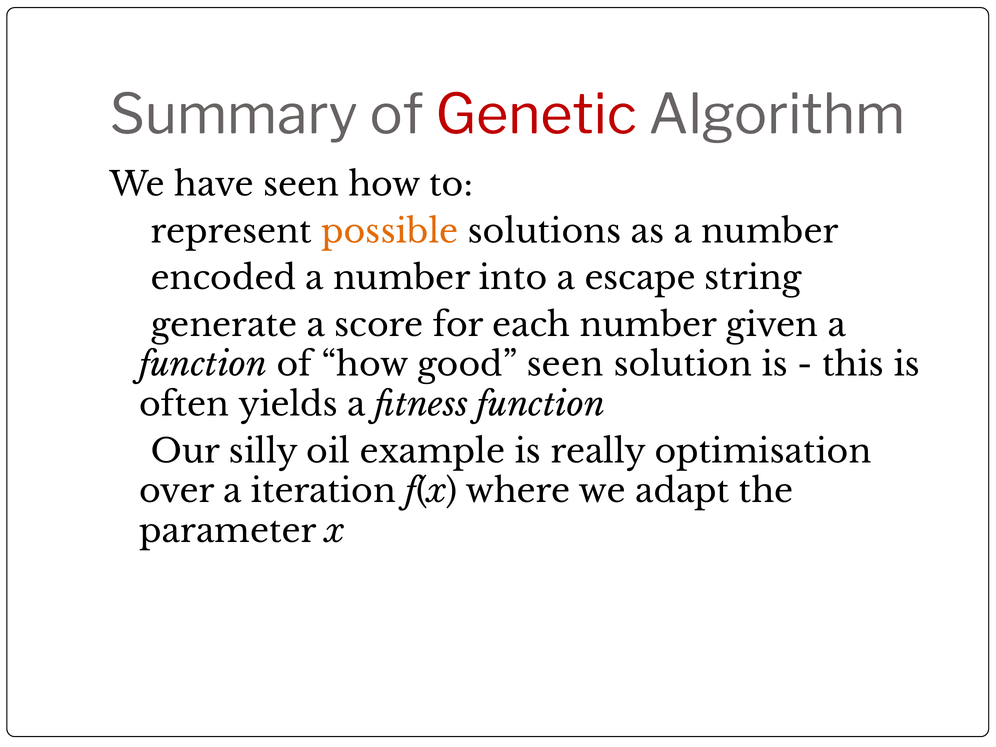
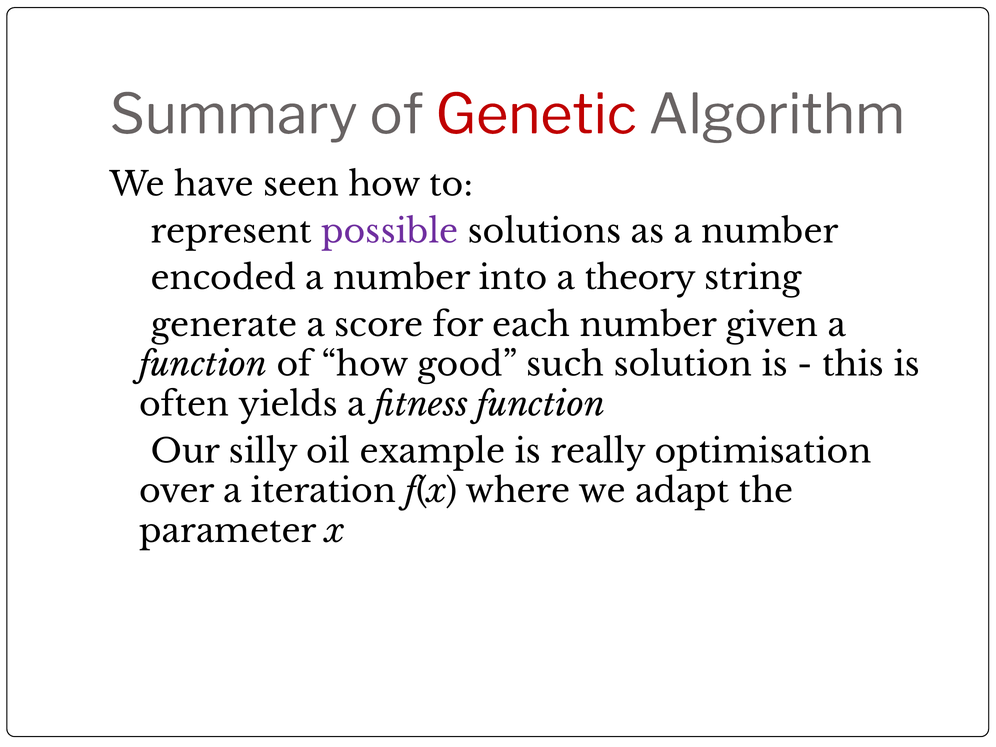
possible colour: orange -> purple
escape: escape -> theory
good seen: seen -> such
